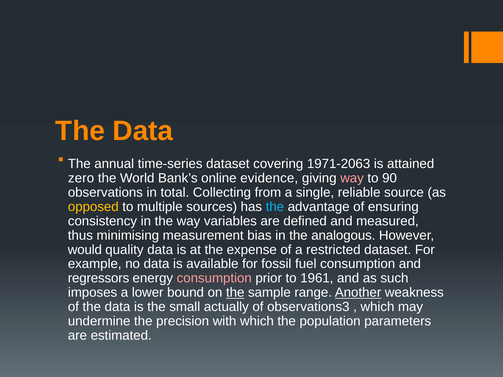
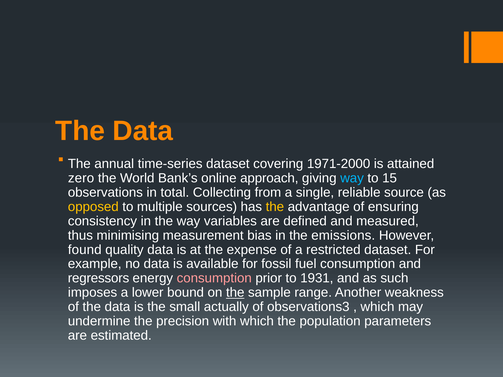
1971-2063: 1971-2063 -> 1971-2000
evidence: evidence -> approach
way at (352, 178) colour: pink -> light blue
90: 90 -> 15
the at (275, 207) colour: light blue -> yellow
analogous: analogous -> emissions
would: would -> found
1961: 1961 -> 1931
Another underline: present -> none
